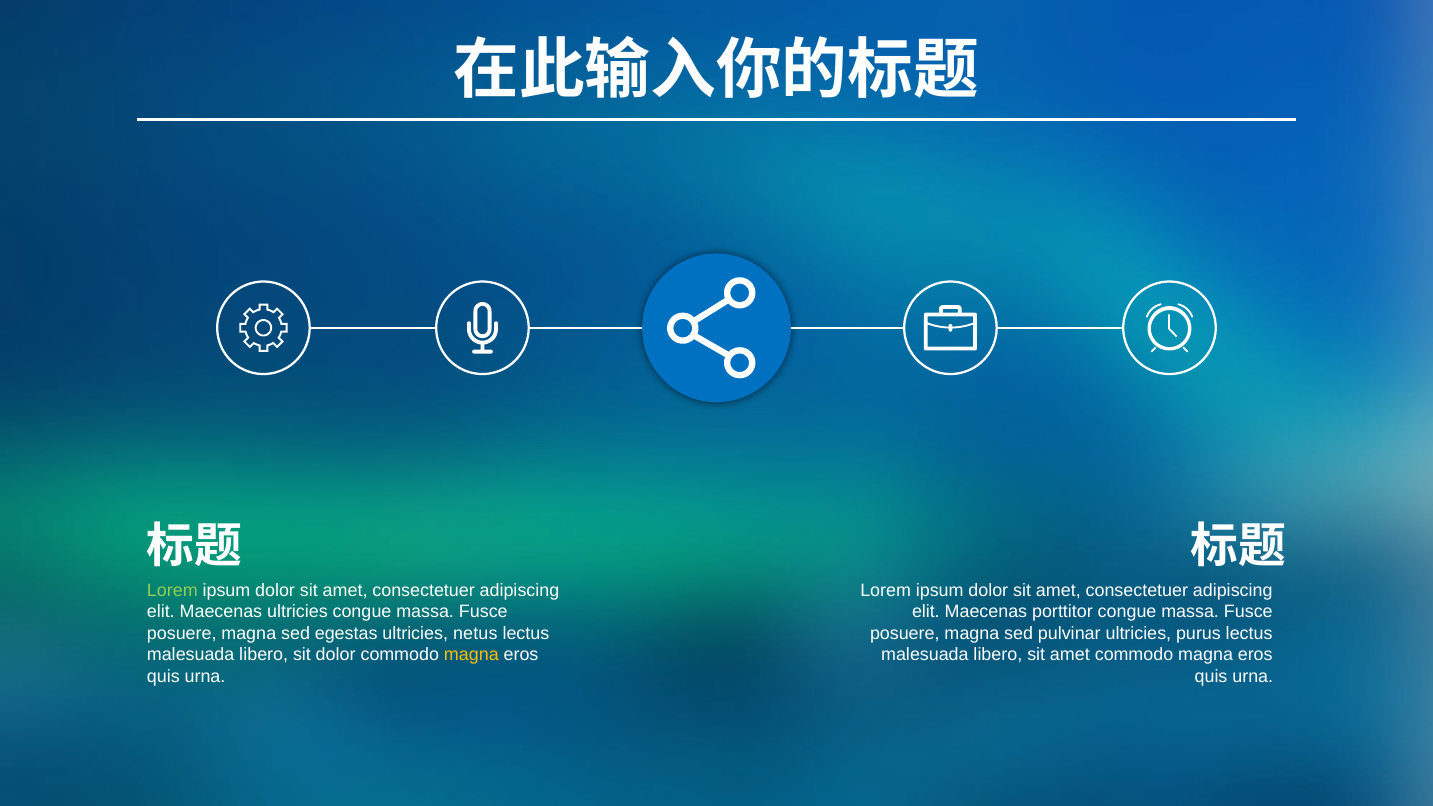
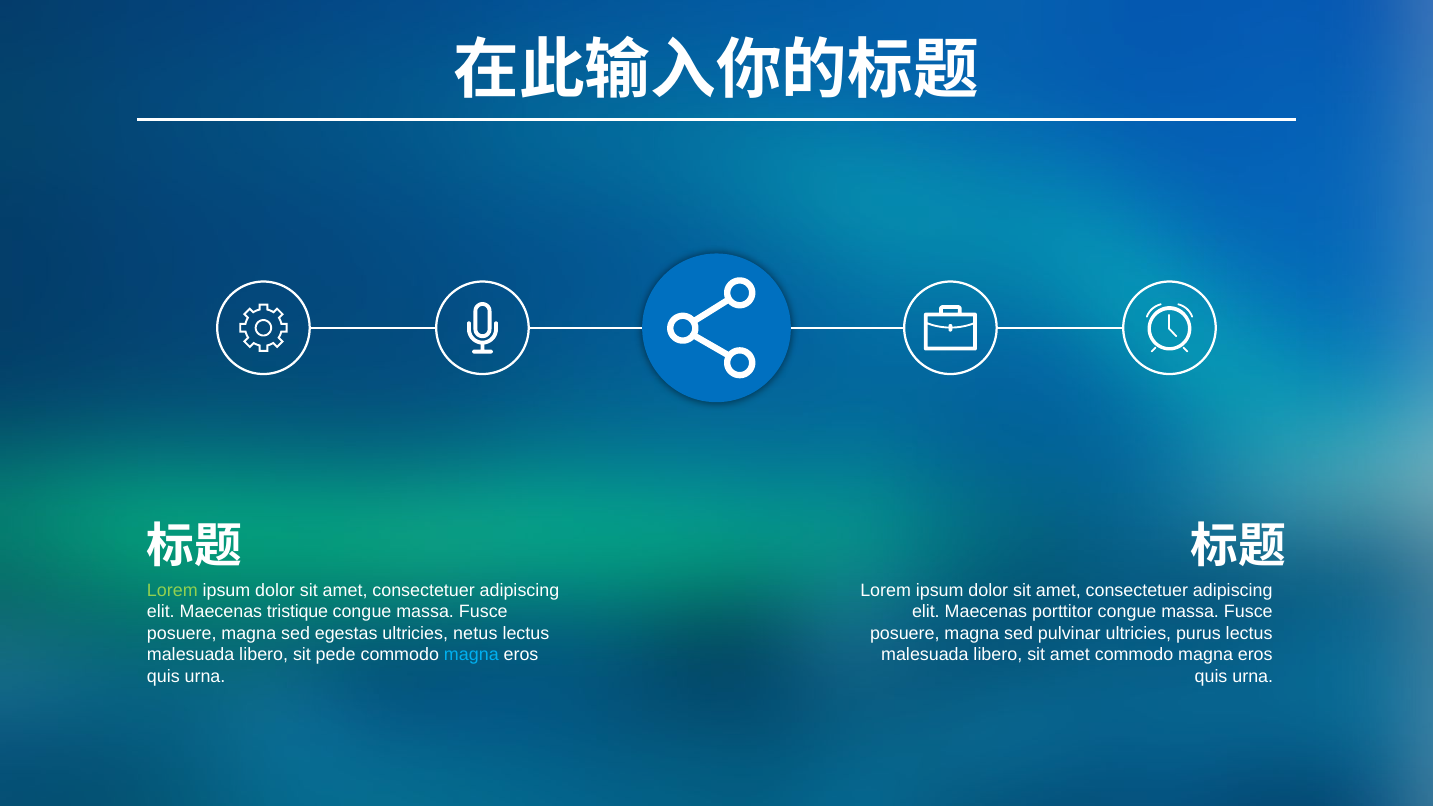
Maecenas ultricies: ultricies -> tristique
sit dolor: dolor -> pede
magna at (471, 655) colour: yellow -> light blue
